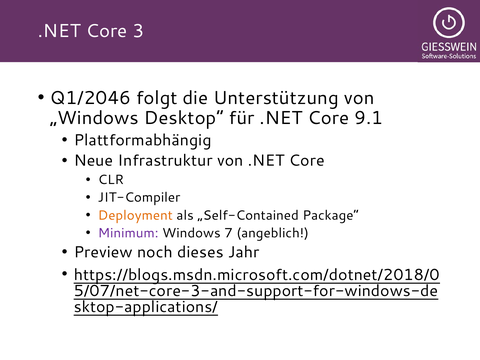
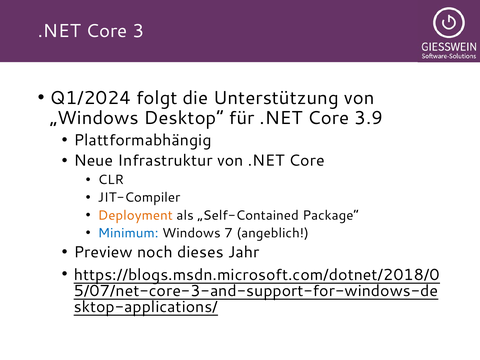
Q1/2046: Q1/2046 -> Q1/2024
9.1: 9.1 -> 3.9
Minimum colour: purple -> blue
